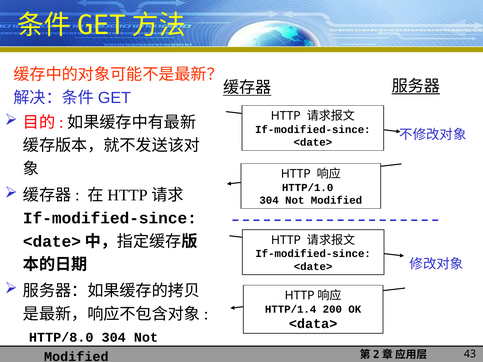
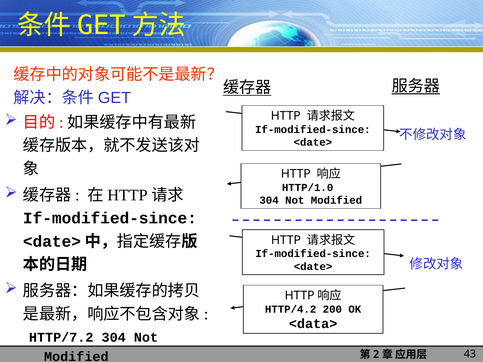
HTTP/1.4: HTTP/1.4 -> HTTP/4.2
HTTP/8.0: HTTP/8.0 -> HTTP/7.2
